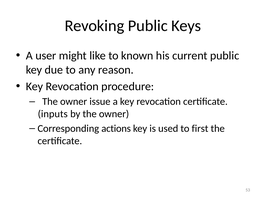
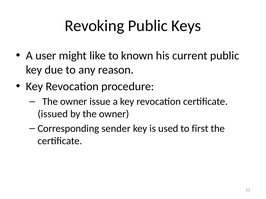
inputs: inputs -> issued
actions: actions -> sender
